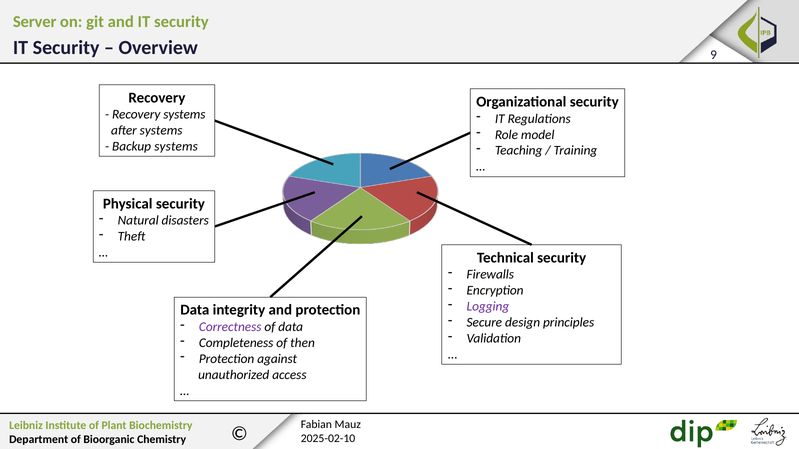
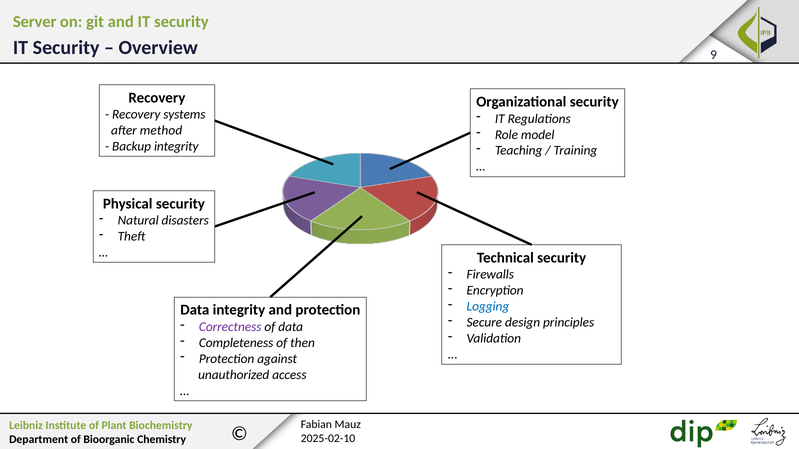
after systems: systems -> method
Backup systems: systems -> integrity
Logging colour: purple -> blue
